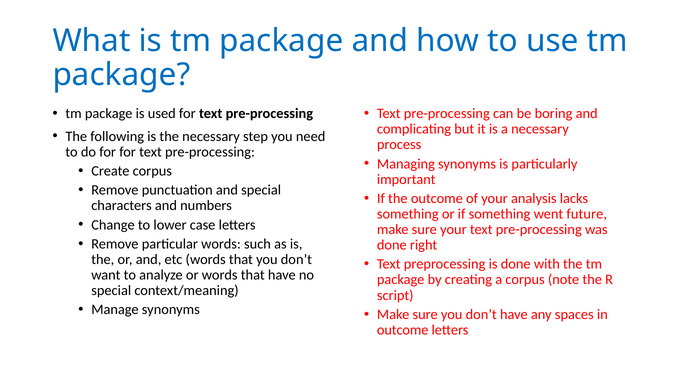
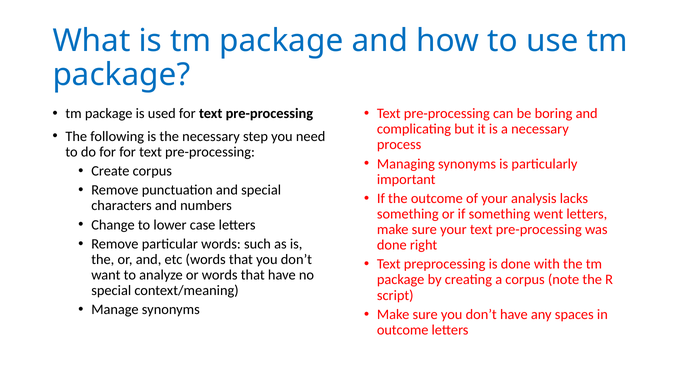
went future: future -> letters
